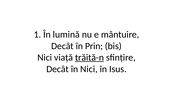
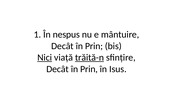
lumină: lumină -> nespus
Nici at (45, 58) underline: none -> present
Nici at (89, 69): Nici -> Prin
